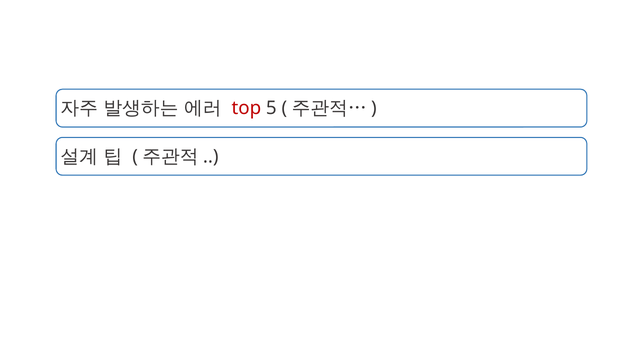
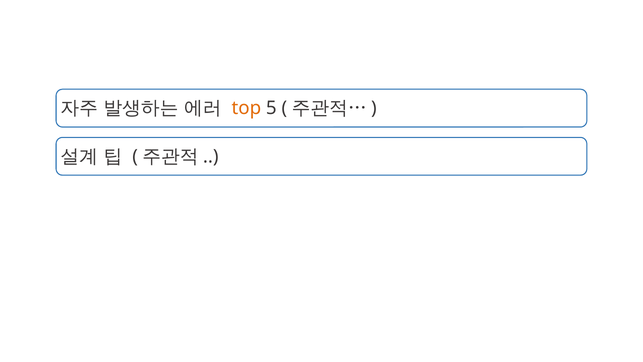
top colour: red -> orange
